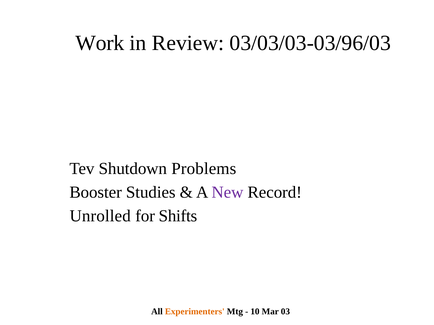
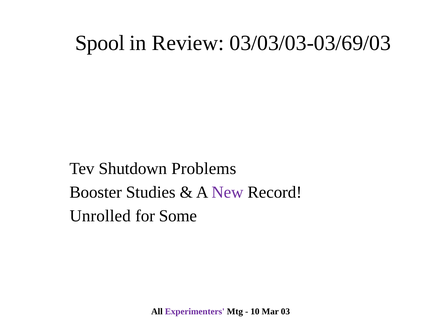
Work: Work -> Spool
03/03/03-03/96/03: 03/03/03-03/96/03 -> 03/03/03-03/69/03
Shifts: Shifts -> Some
Experimenters colour: orange -> purple
